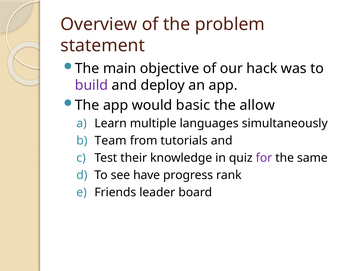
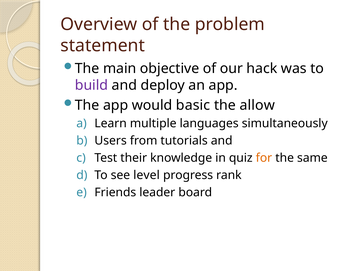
Team: Team -> Users
for colour: purple -> orange
have: have -> level
